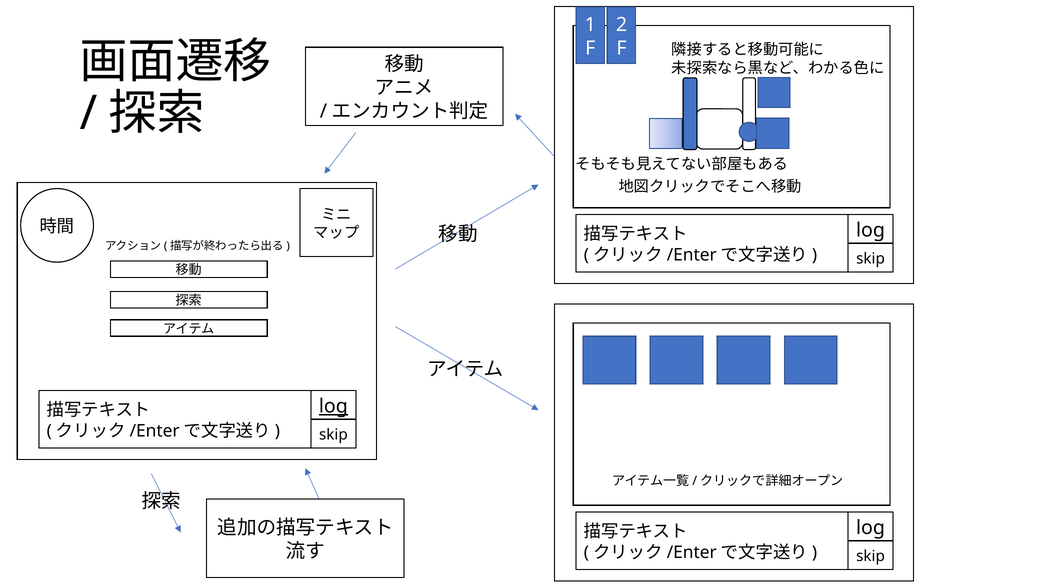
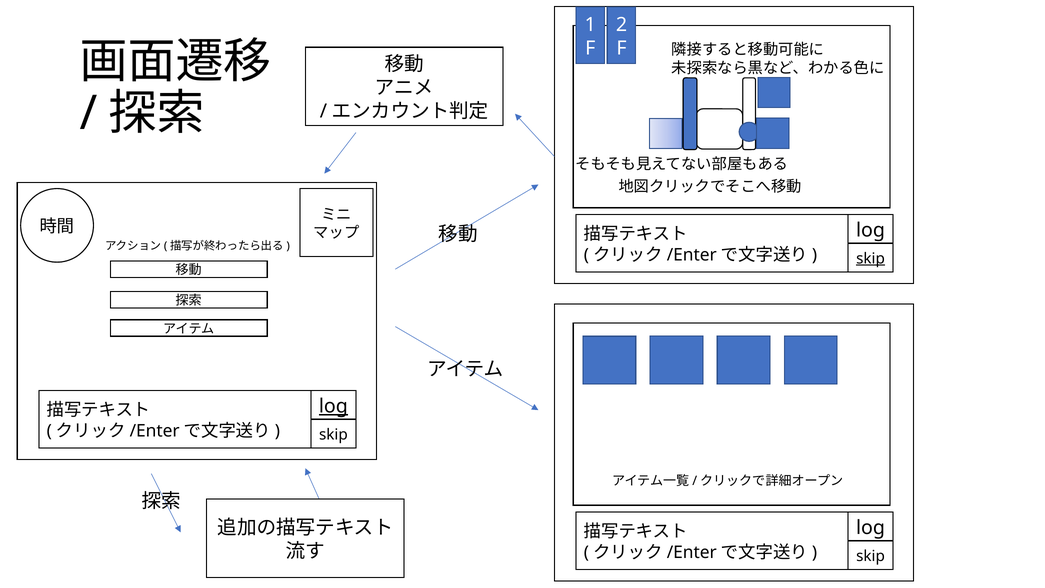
skip at (871, 259) underline: none -> present
